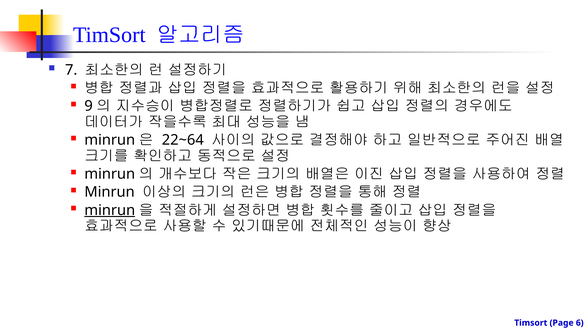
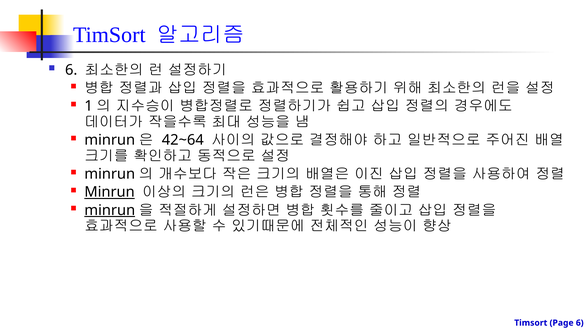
7 at (71, 70): 7 -> 6
9: 9 -> 1
22~64: 22~64 -> 42~64
Minrun at (110, 192) underline: none -> present
